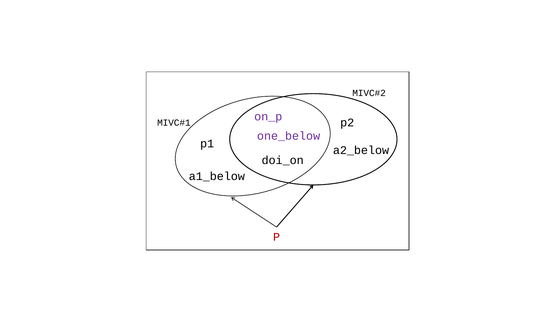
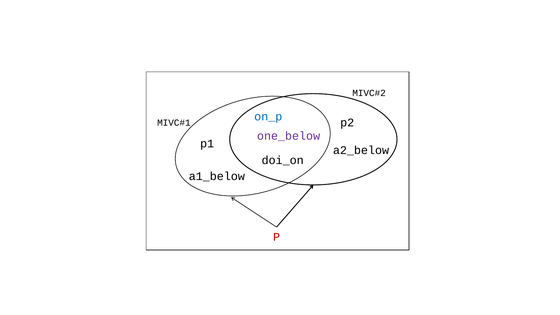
on_p colour: purple -> blue
